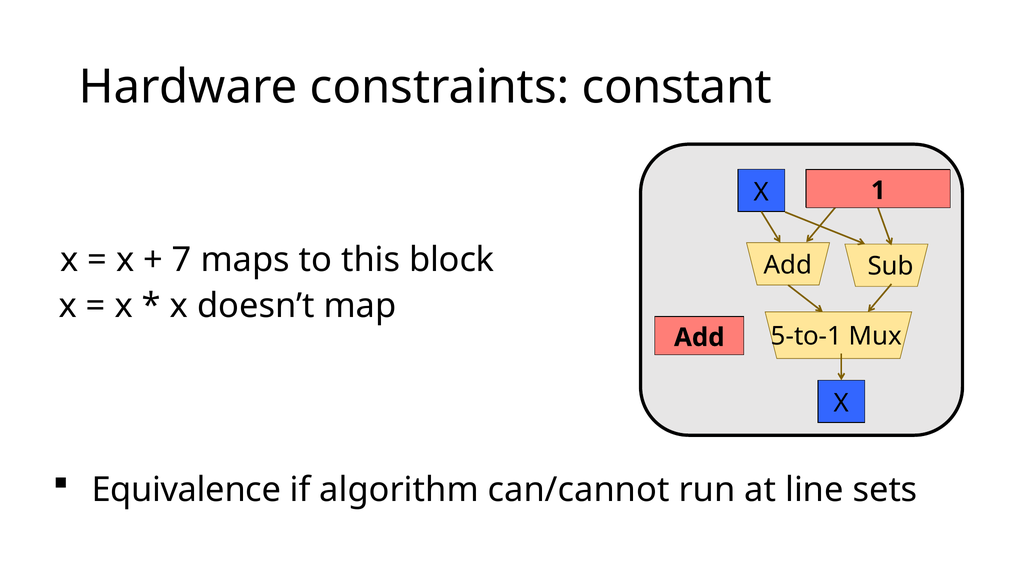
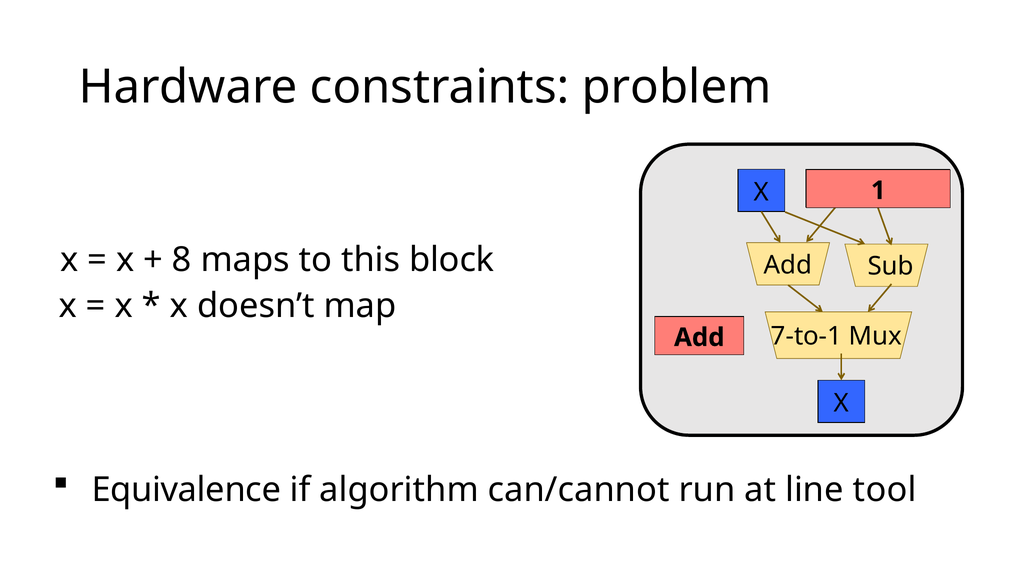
constraints constant: constant -> problem
7: 7 -> 8
5-to-1: 5-to-1 -> 7-to-1
sets: sets -> tool
